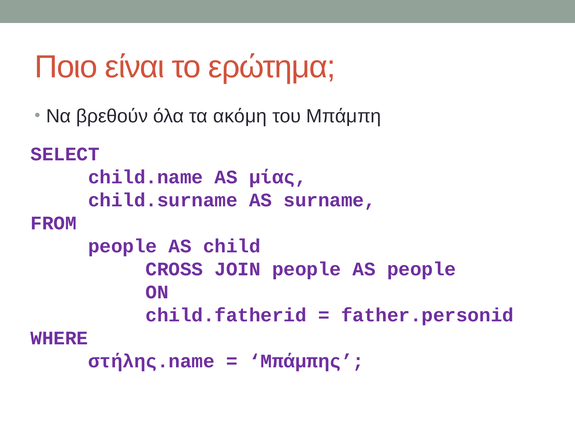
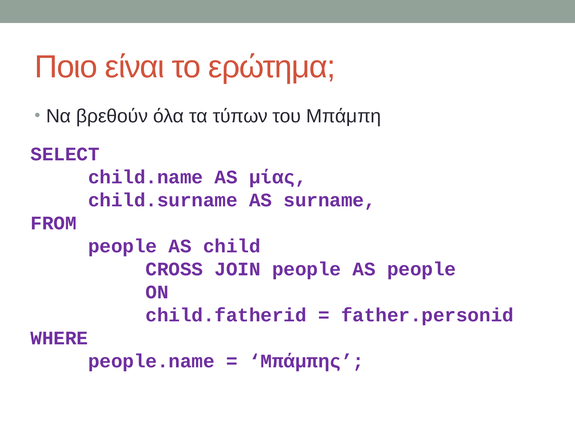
ακόμη: ακόμη -> τύπων
στήλης.name: στήλης.name -> people.name
